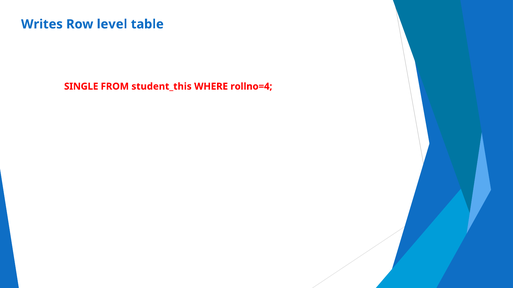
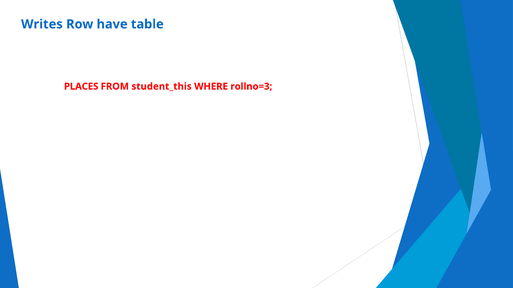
level: level -> have
SINGLE: SINGLE -> PLACES
rollno=4: rollno=4 -> rollno=3
